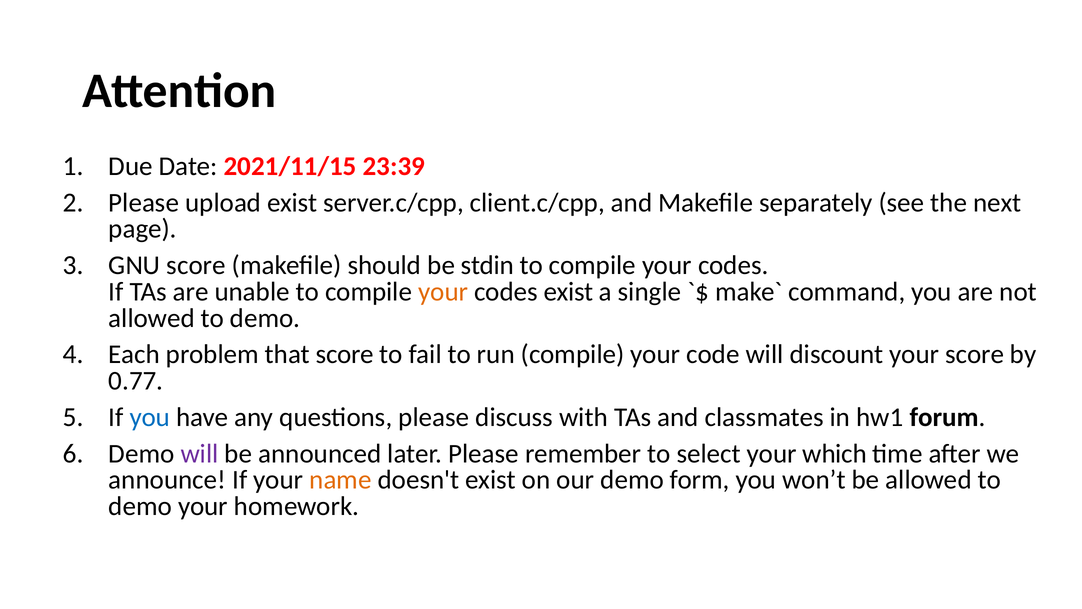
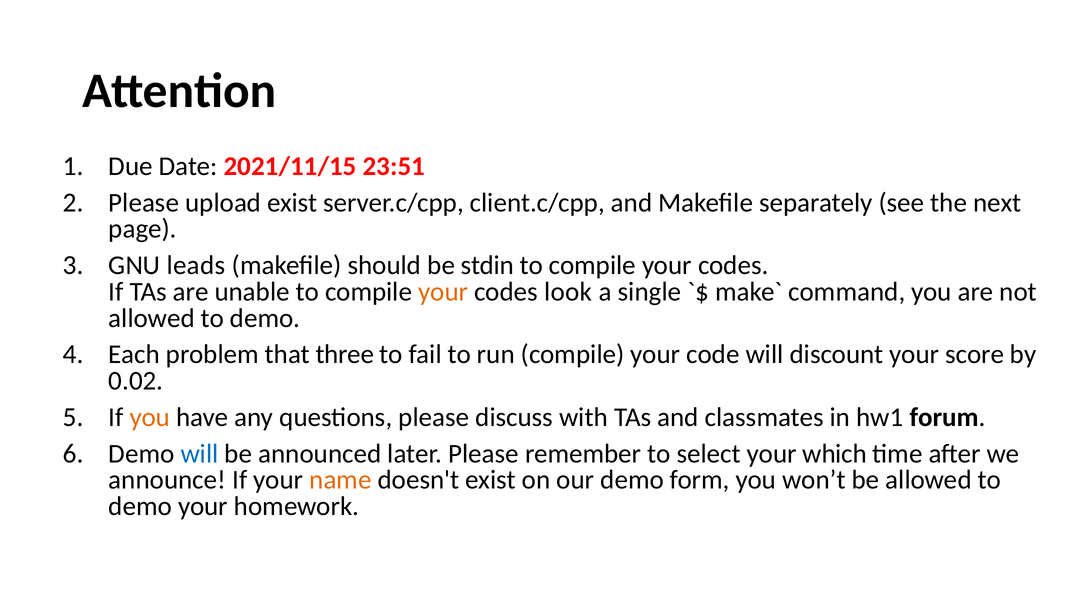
23:39: 23:39 -> 23:51
GNU score: score -> leads
codes exist: exist -> look
that score: score -> three
0.77: 0.77 -> 0.02
you at (150, 417) colour: blue -> orange
will at (199, 453) colour: purple -> blue
